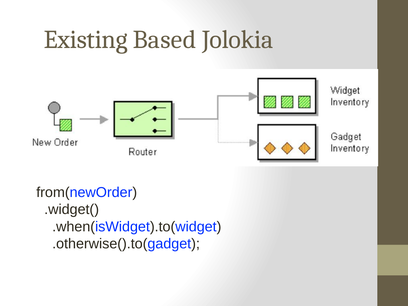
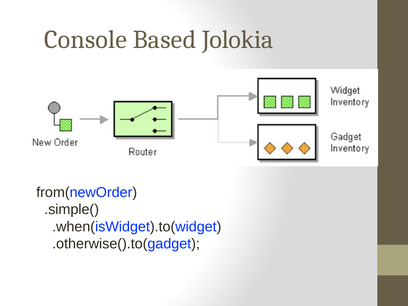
Existing: Existing -> Console
.widget(: .widget( -> .simple(
